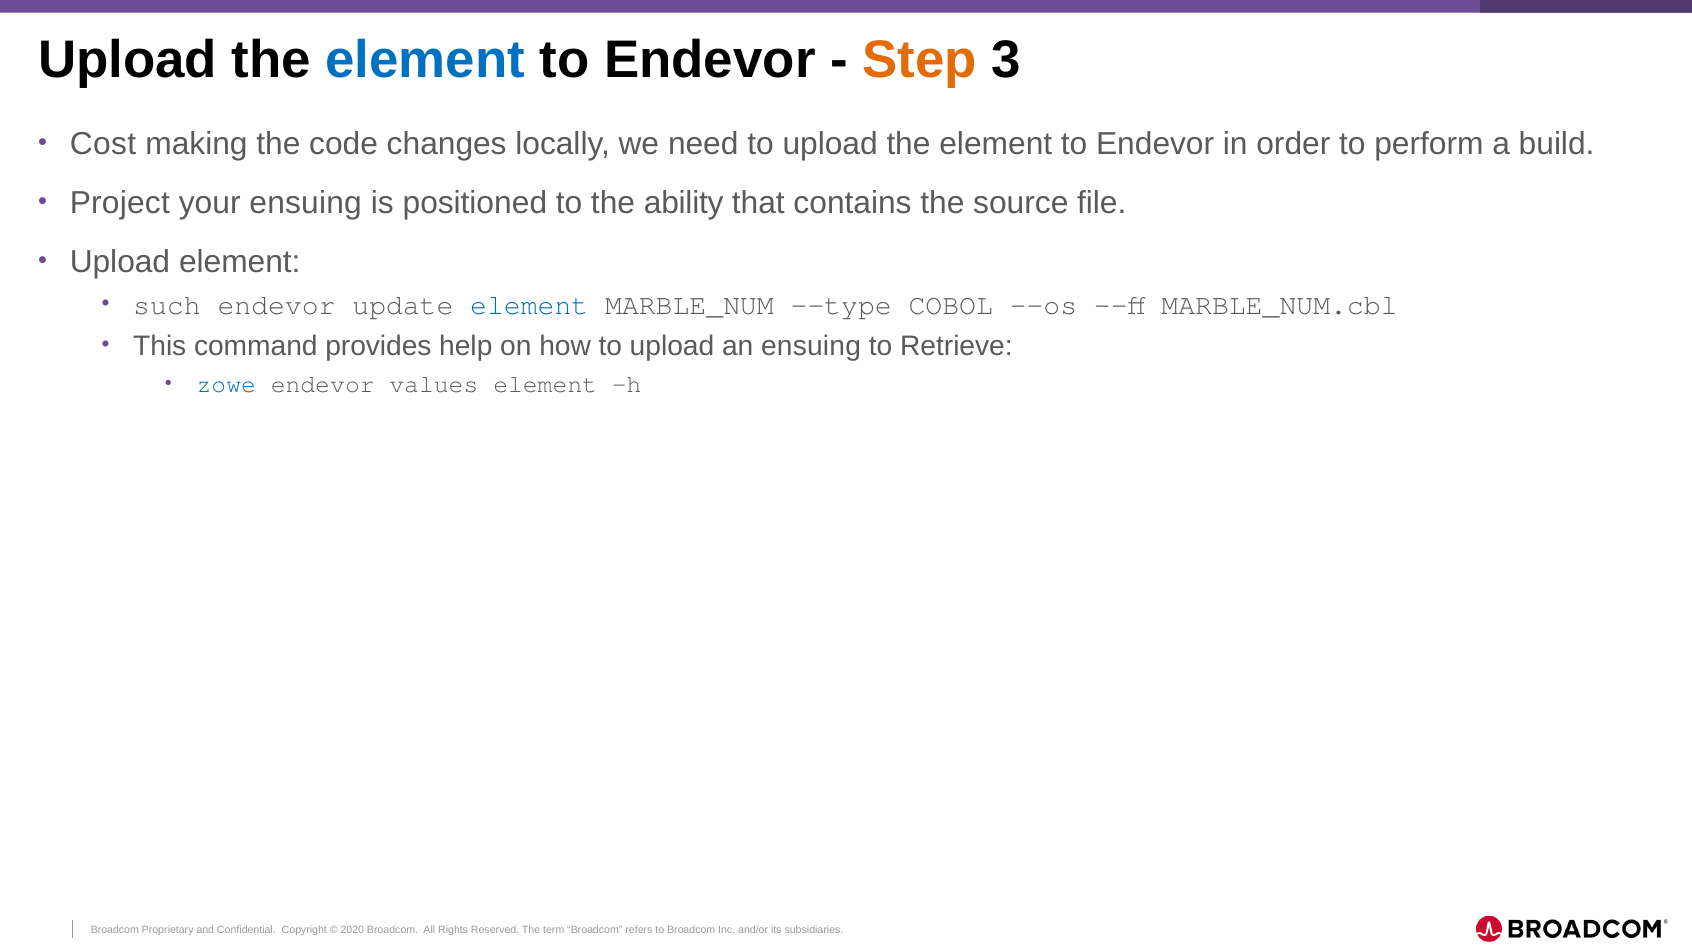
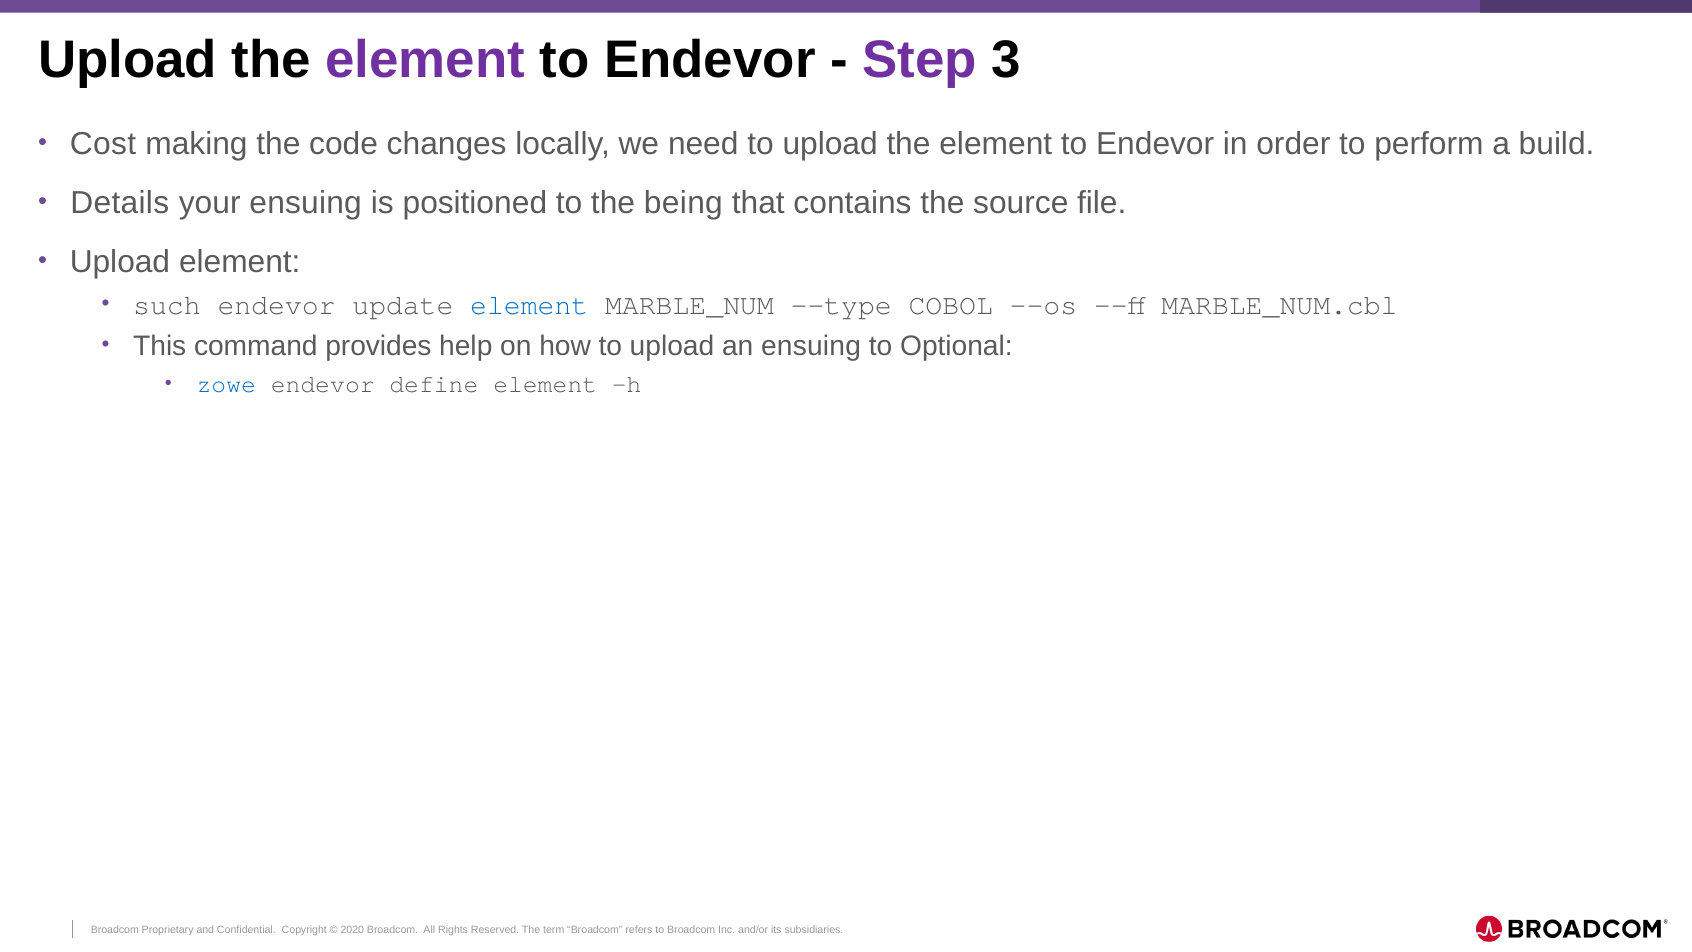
element at (425, 60) colour: blue -> purple
Step colour: orange -> purple
Project: Project -> Details
ability: ability -> being
Retrieve: Retrieve -> Optional
values: values -> define
